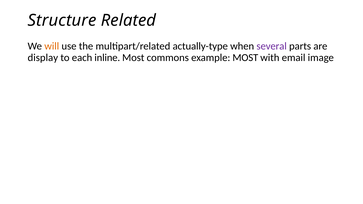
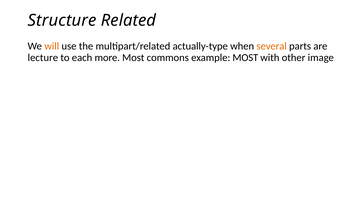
several colour: purple -> orange
display: display -> lecture
inline: inline -> more
email: email -> other
